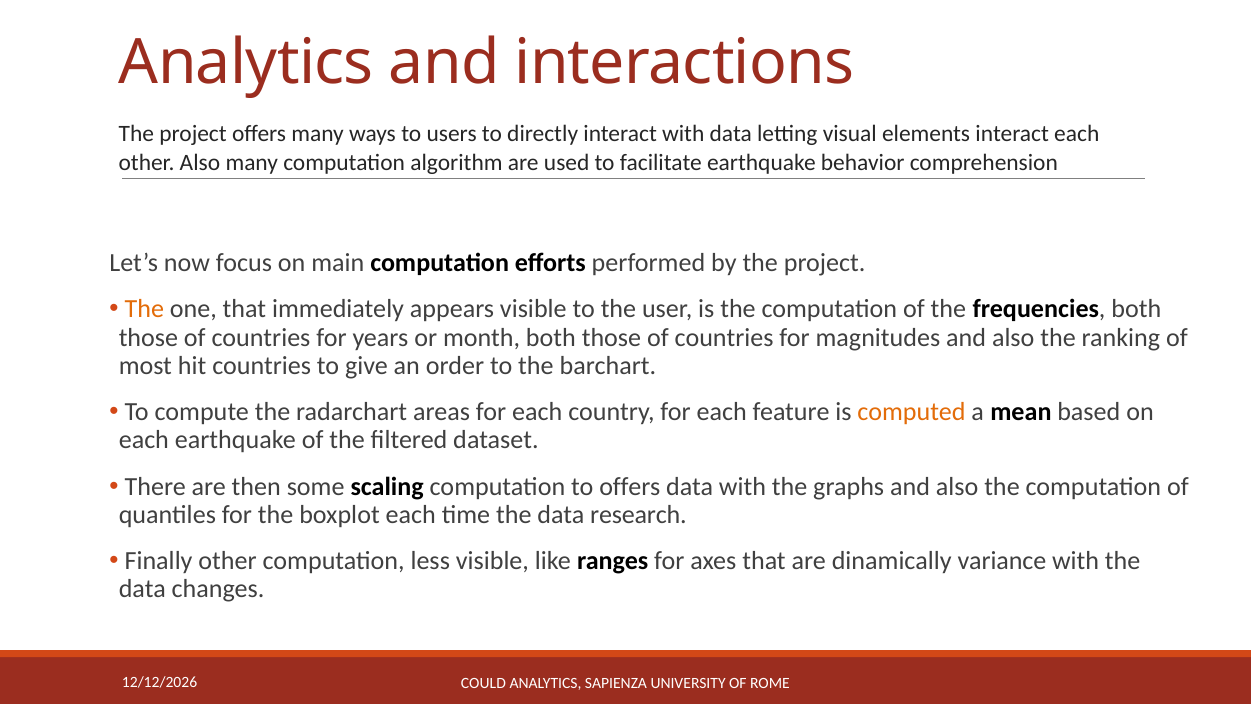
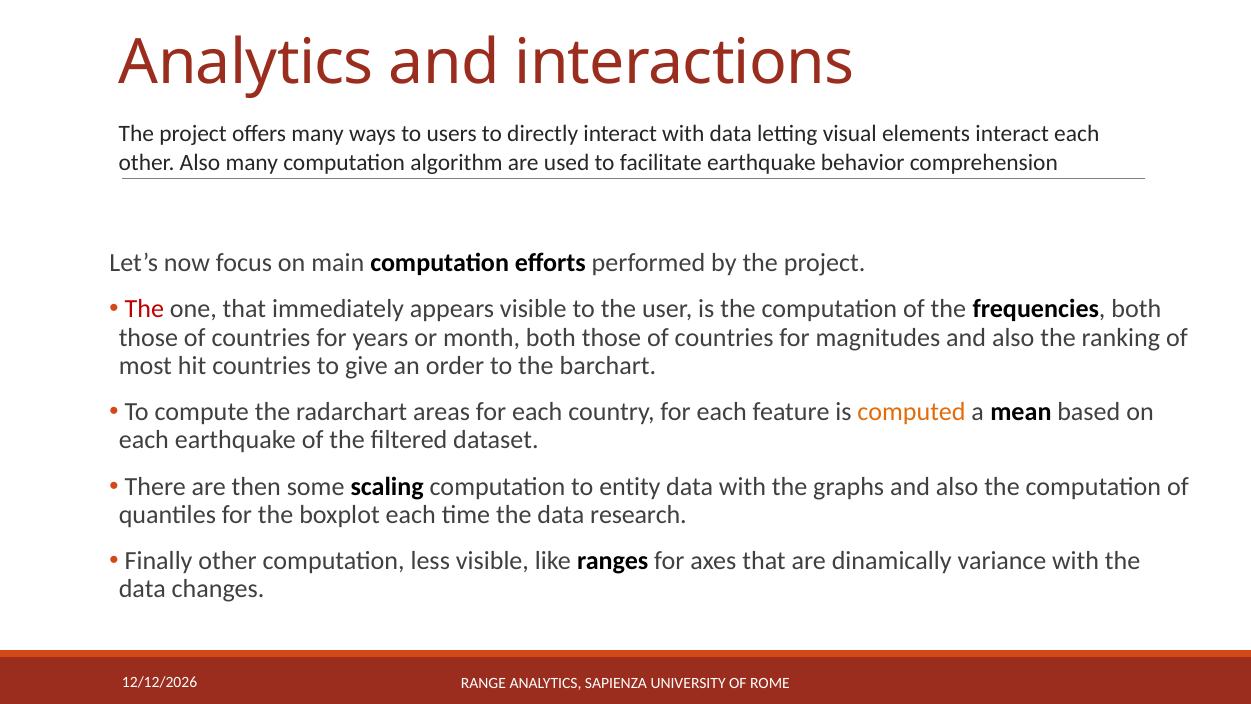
The at (144, 309) colour: orange -> red
to offers: offers -> entity
COULD: COULD -> RANGE
